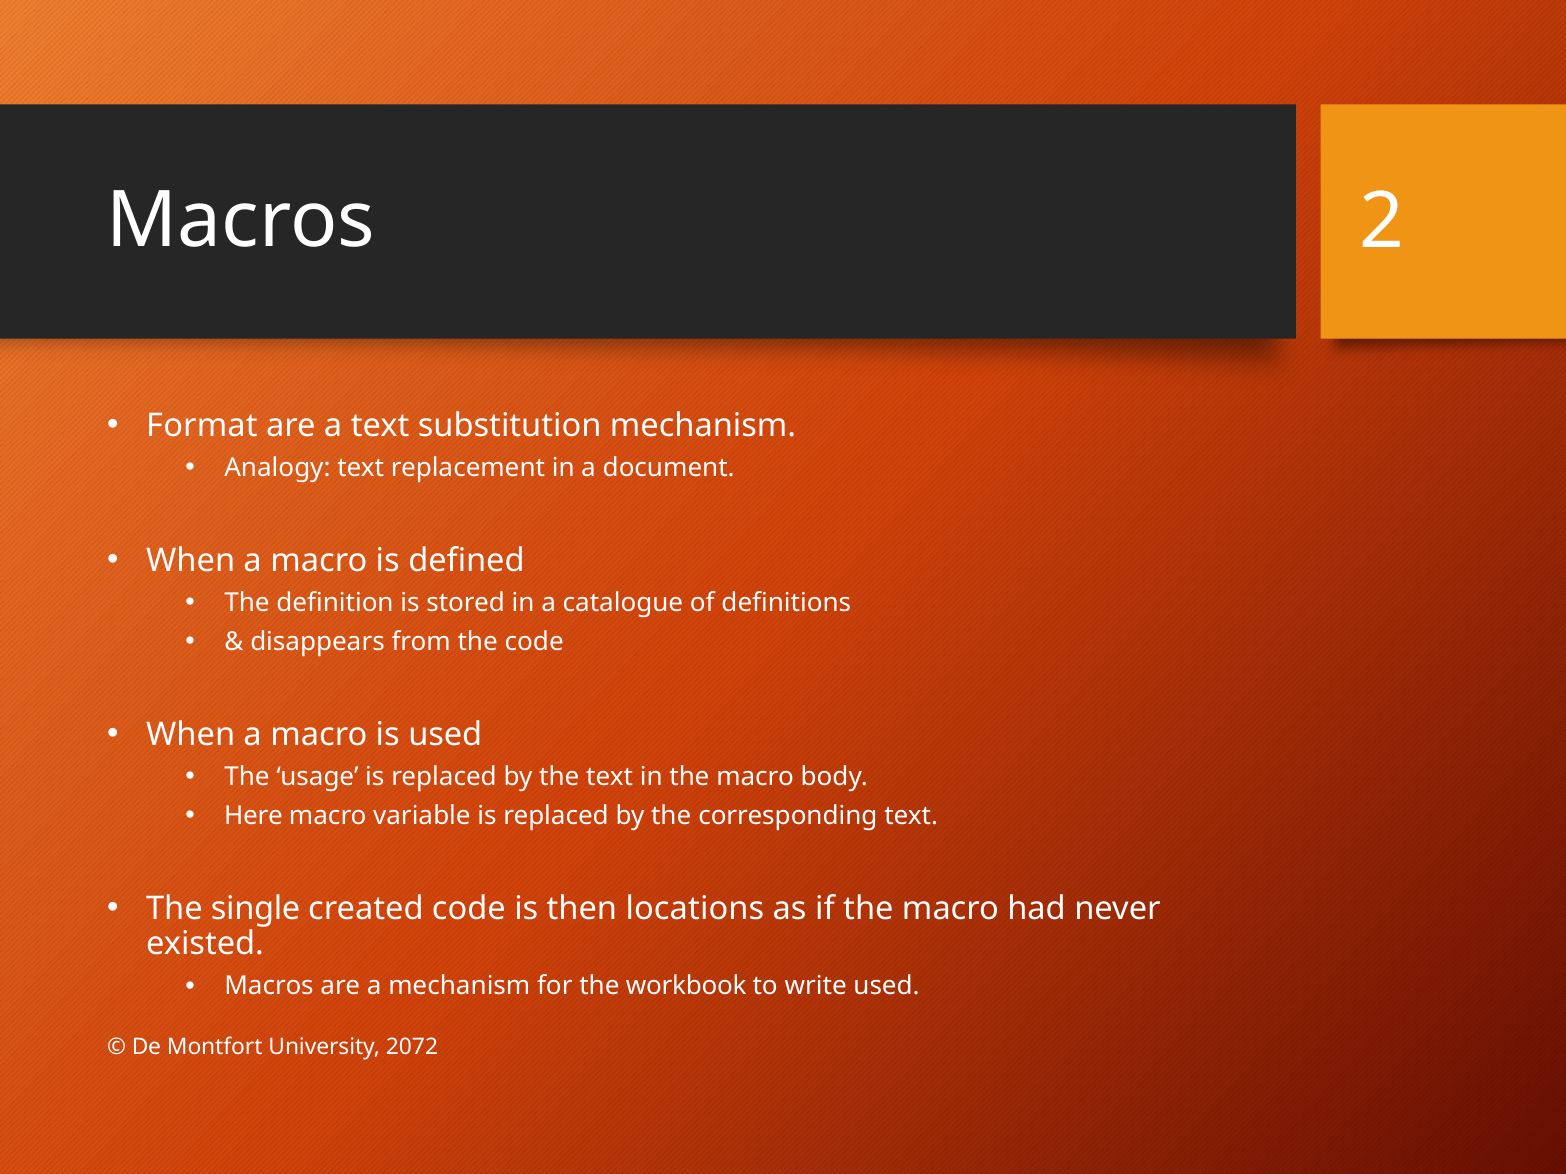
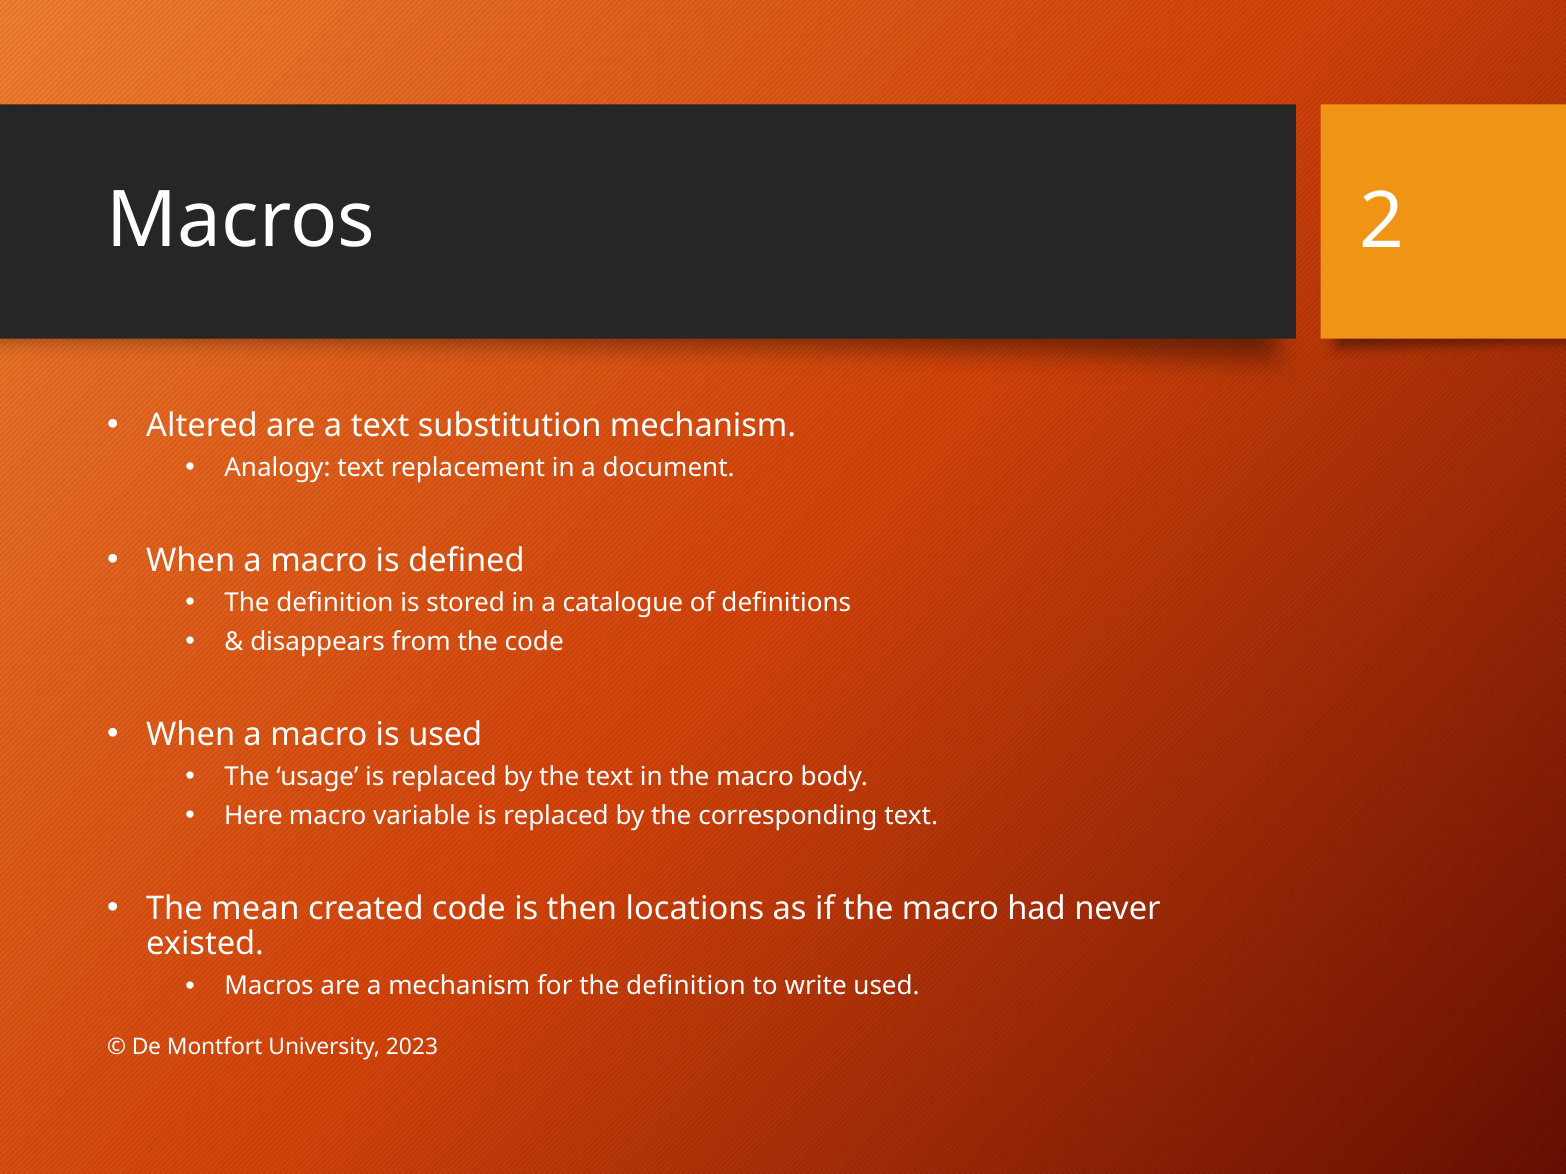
Format: Format -> Altered
single: single -> mean
for the workbook: workbook -> definition
2072: 2072 -> 2023
